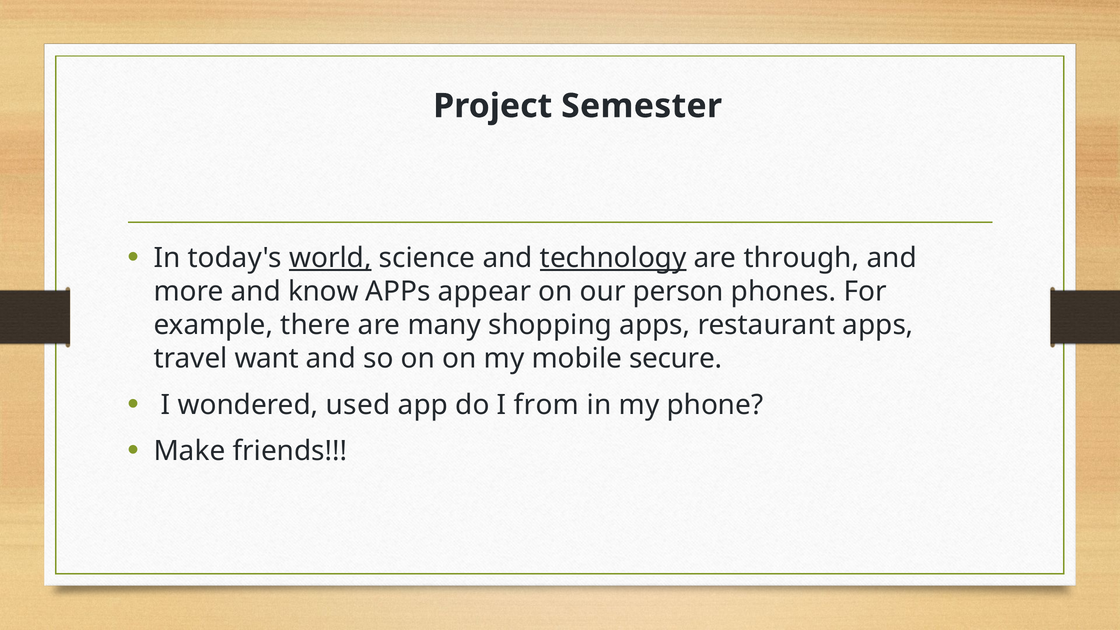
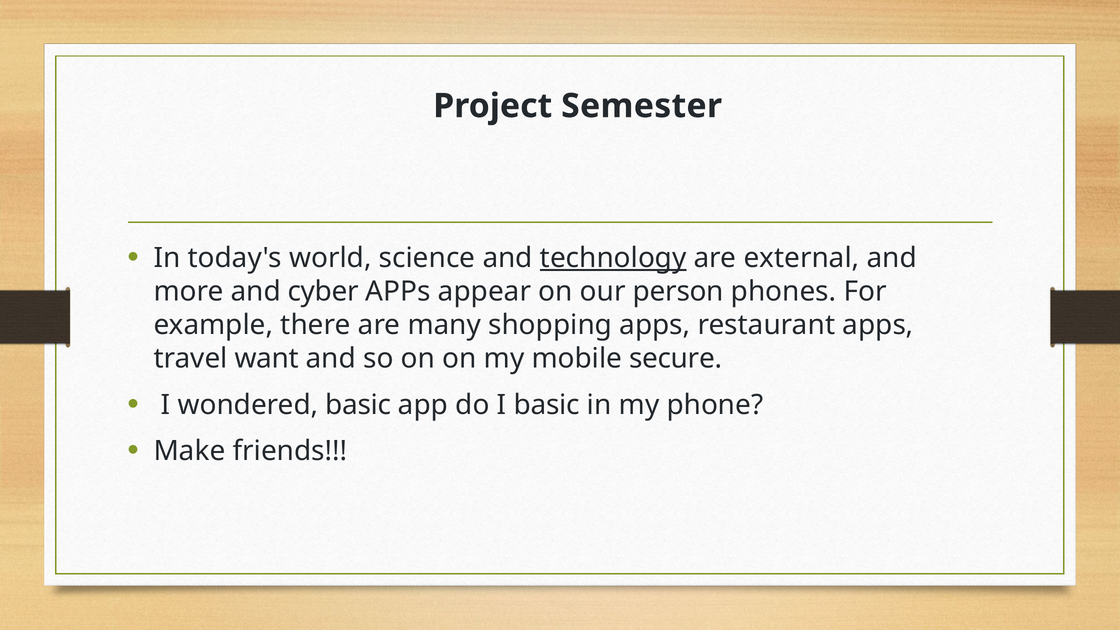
world underline: present -> none
through: through -> external
know: know -> cyber
wondered used: used -> basic
I from: from -> basic
